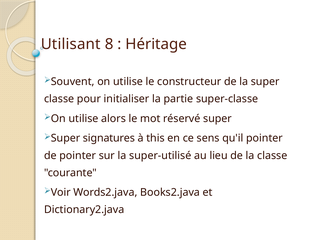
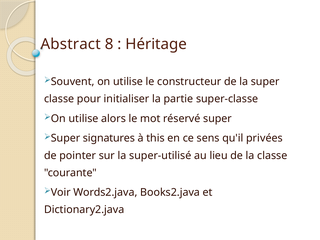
Utilisant: Utilisant -> Abstract
qu'il pointer: pointer -> privées
